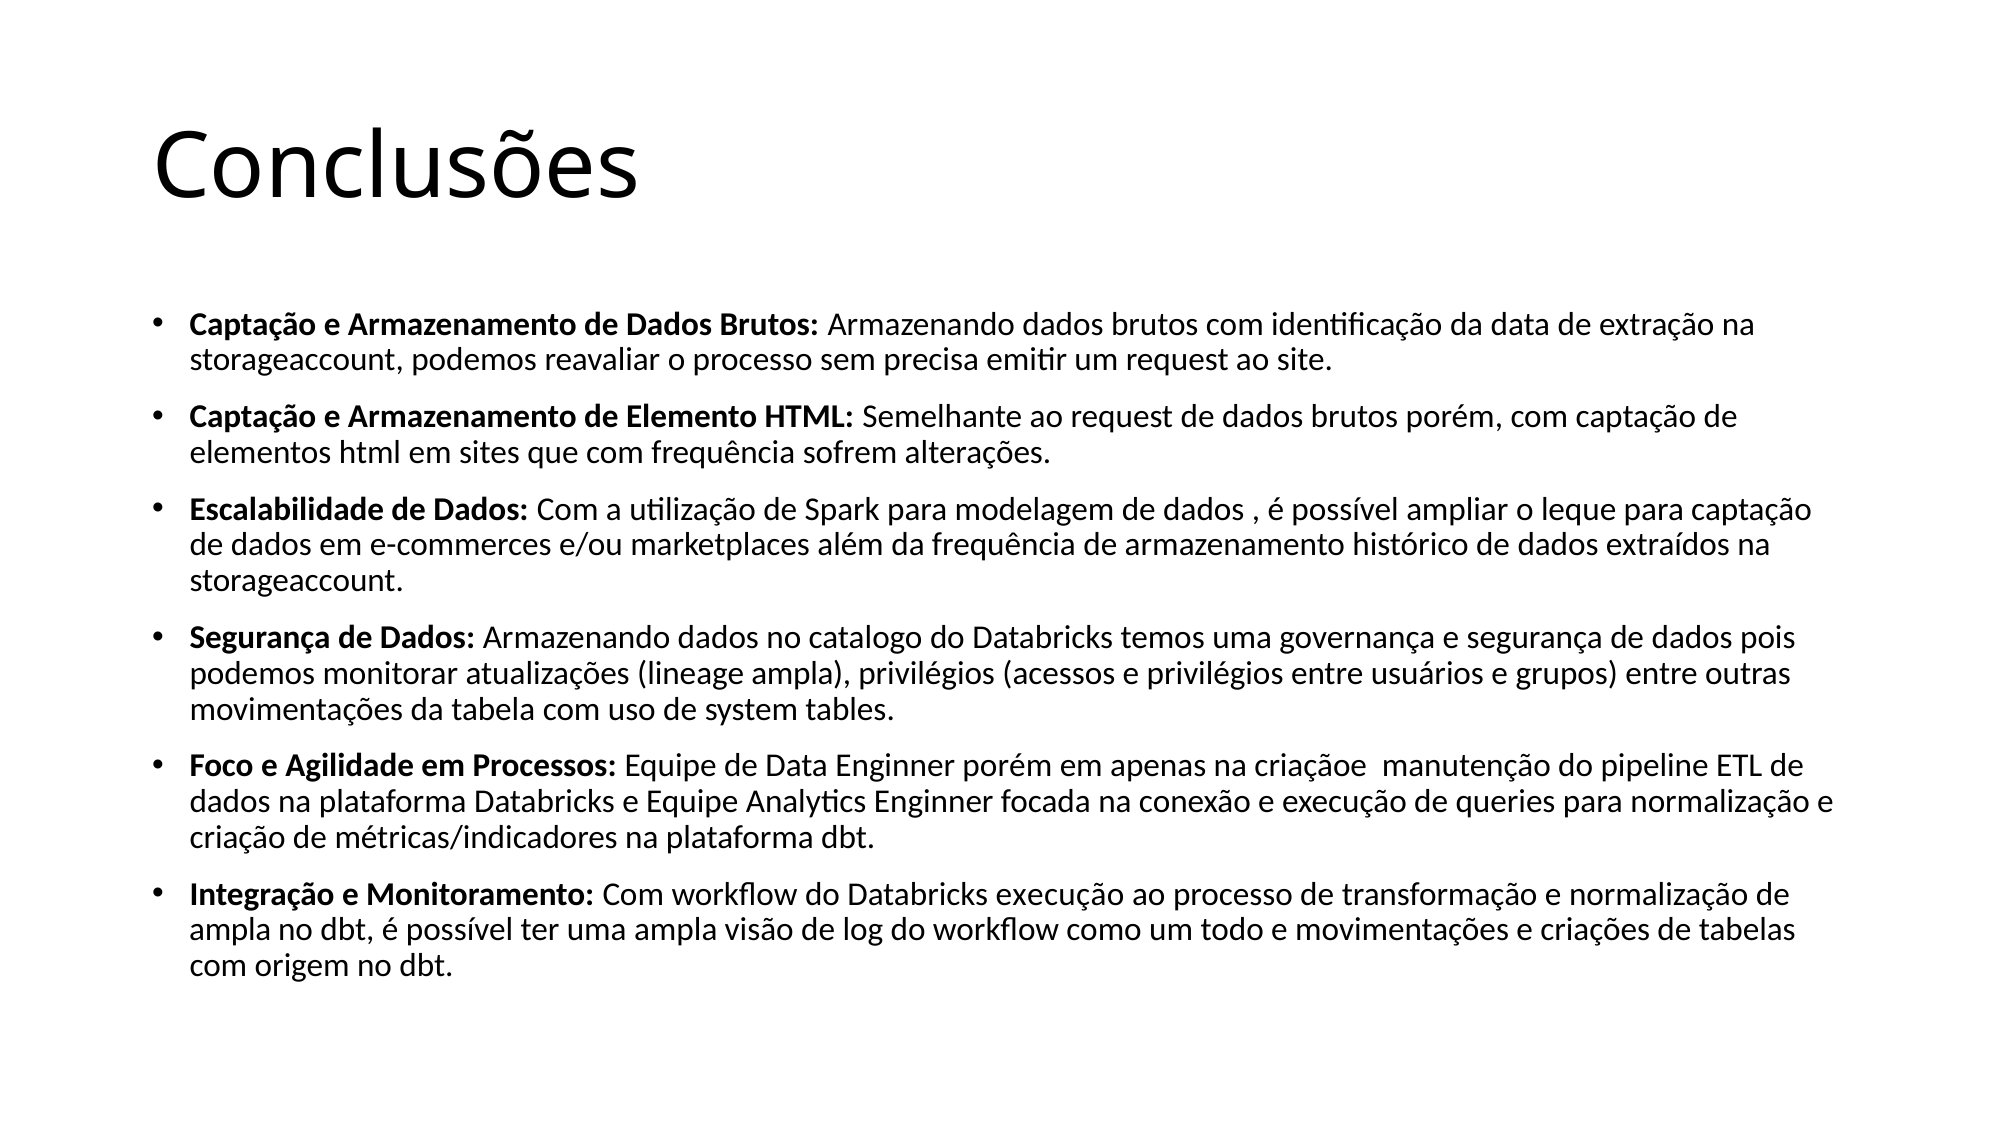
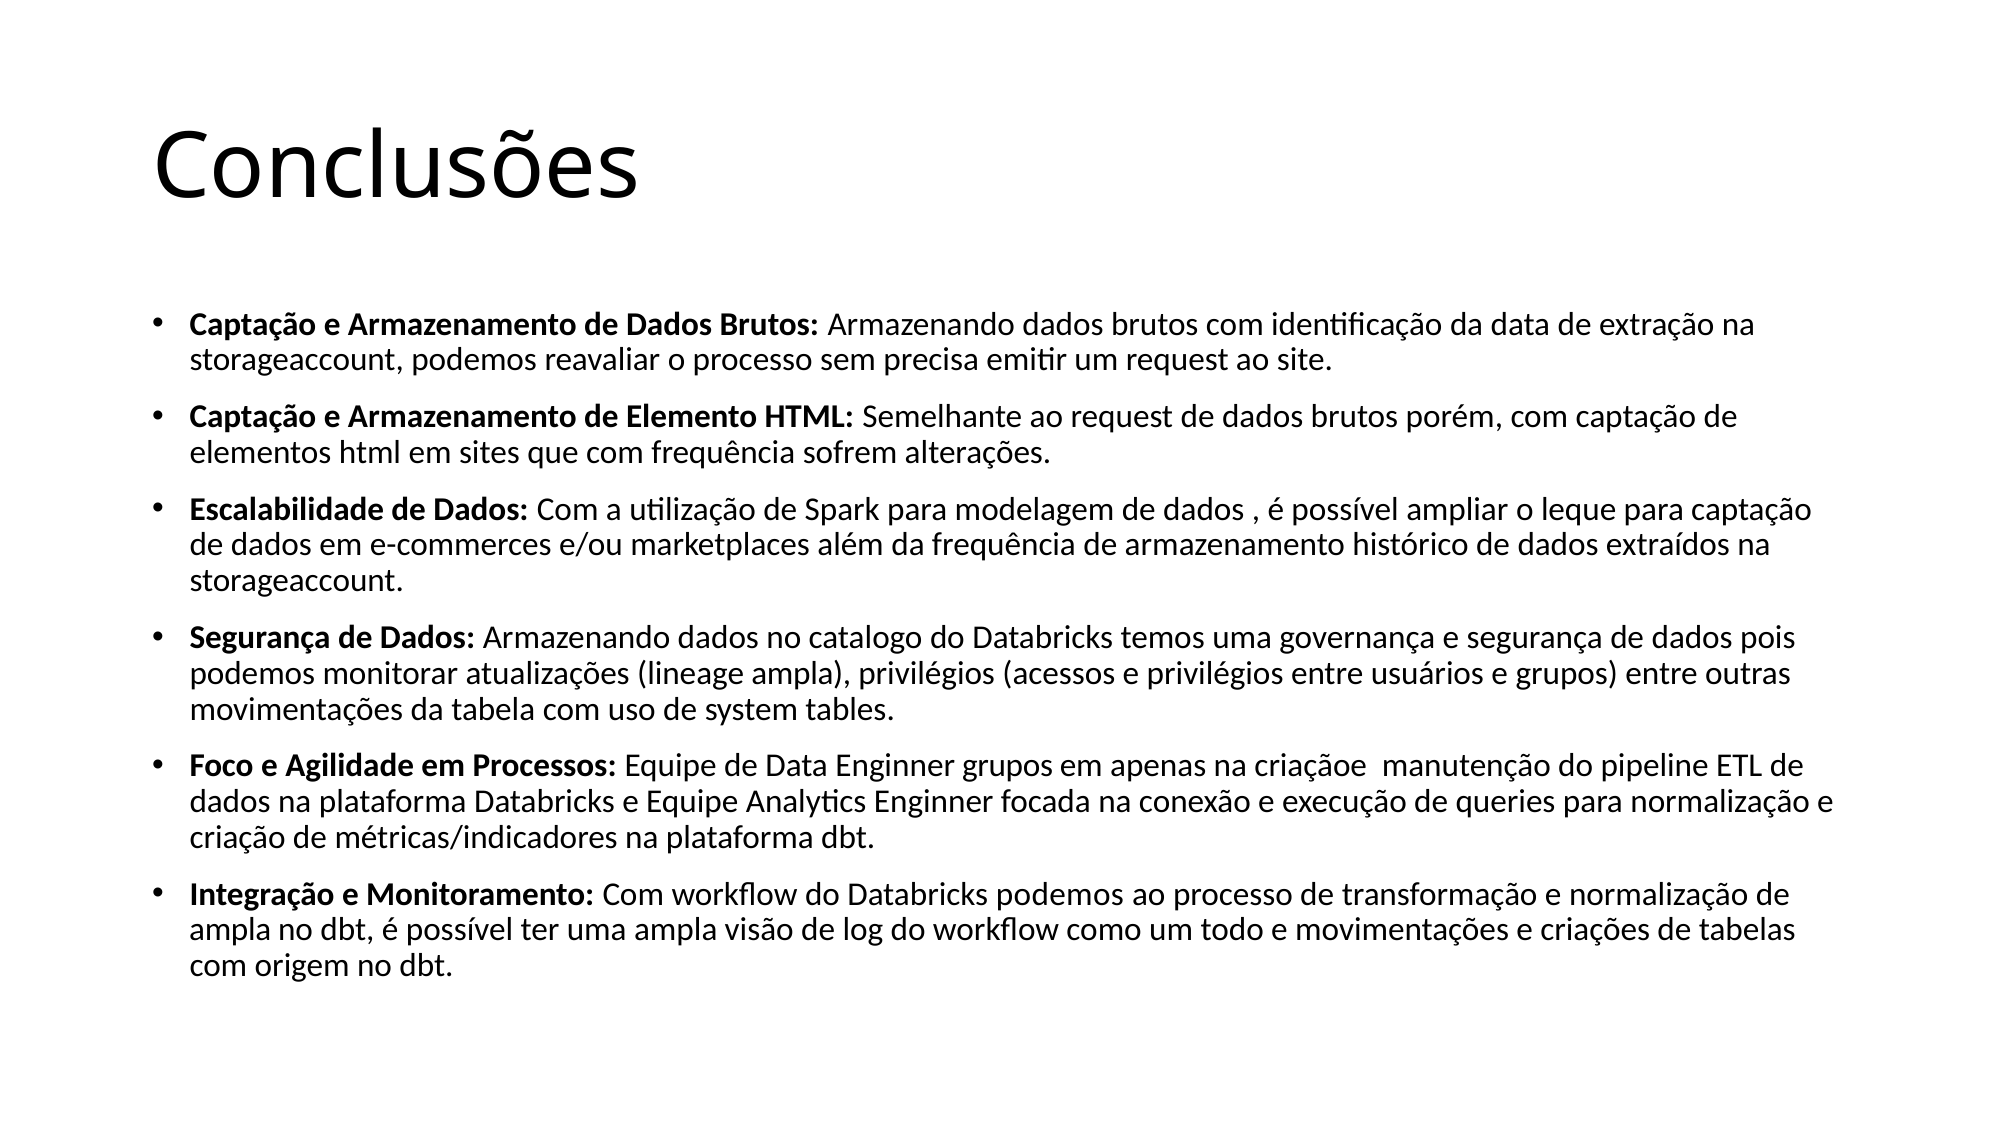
Enginner porém: porém -> grupos
Databricks execução: execução -> podemos
